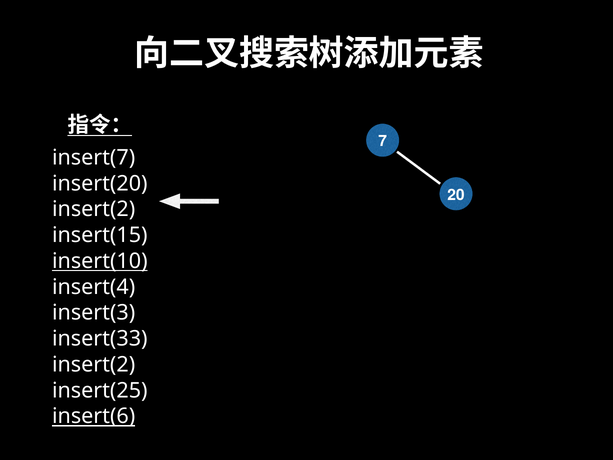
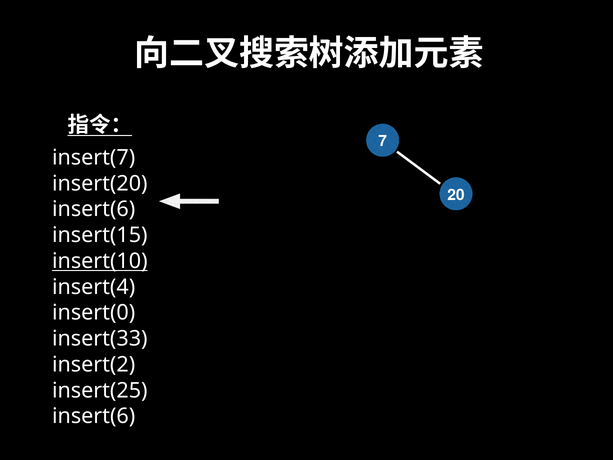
insert(2 at (94, 209): insert(2 -> insert(6
insert(3: insert(3 -> insert(0
insert(6 at (94, 416) underline: present -> none
